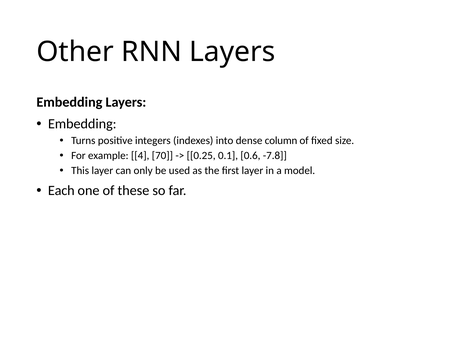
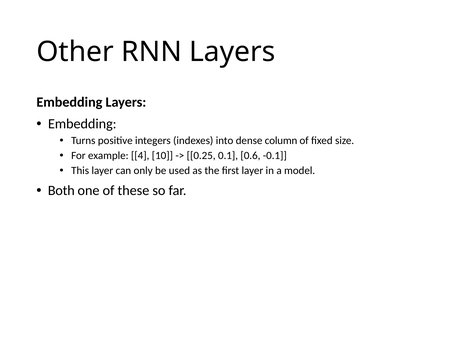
70: 70 -> 10
-7.8: -7.8 -> -0.1
Each: Each -> Both
